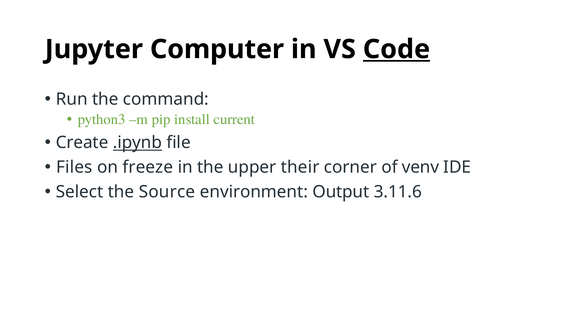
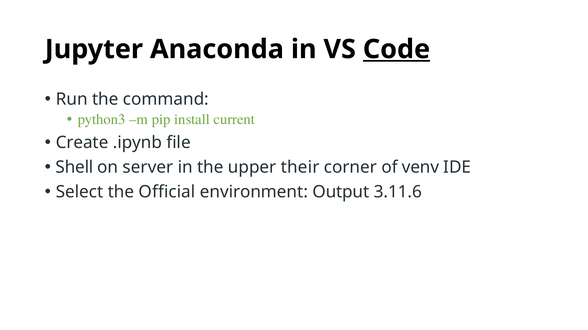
Computer: Computer -> Anaconda
.ipynb underline: present -> none
Files: Files -> Shell
freeze: freeze -> server
Source: Source -> Official
